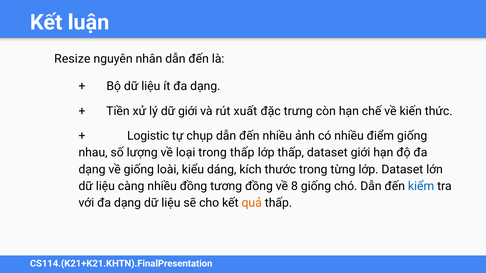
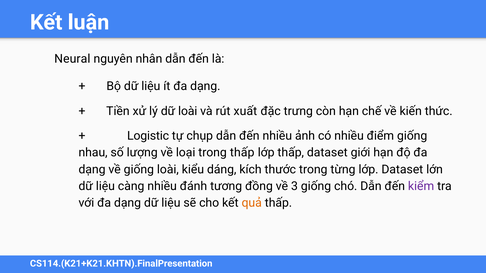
Resize: Resize -> Neural
dữ giới: giới -> loài
nhiều đồng: đồng -> đánh
8: 8 -> 3
kiểm colour: blue -> purple
